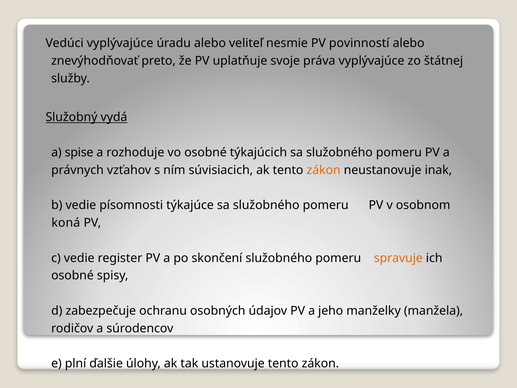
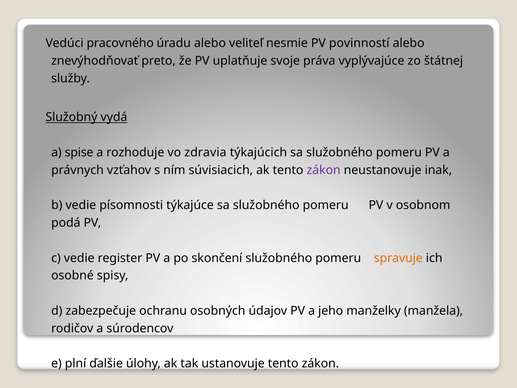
Vedúci vyplývajúce: vyplývajúce -> pracovného
vo osobné: osobné -> zdravia
zákon at (324, 170) colour: orange -> purple
koná: koná -> podá
